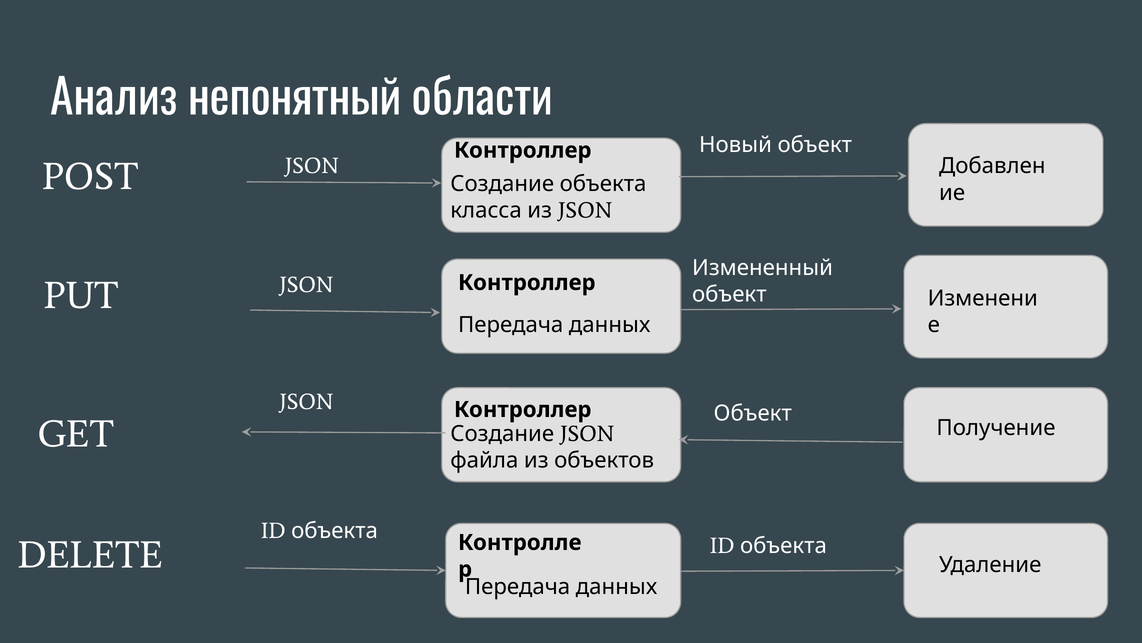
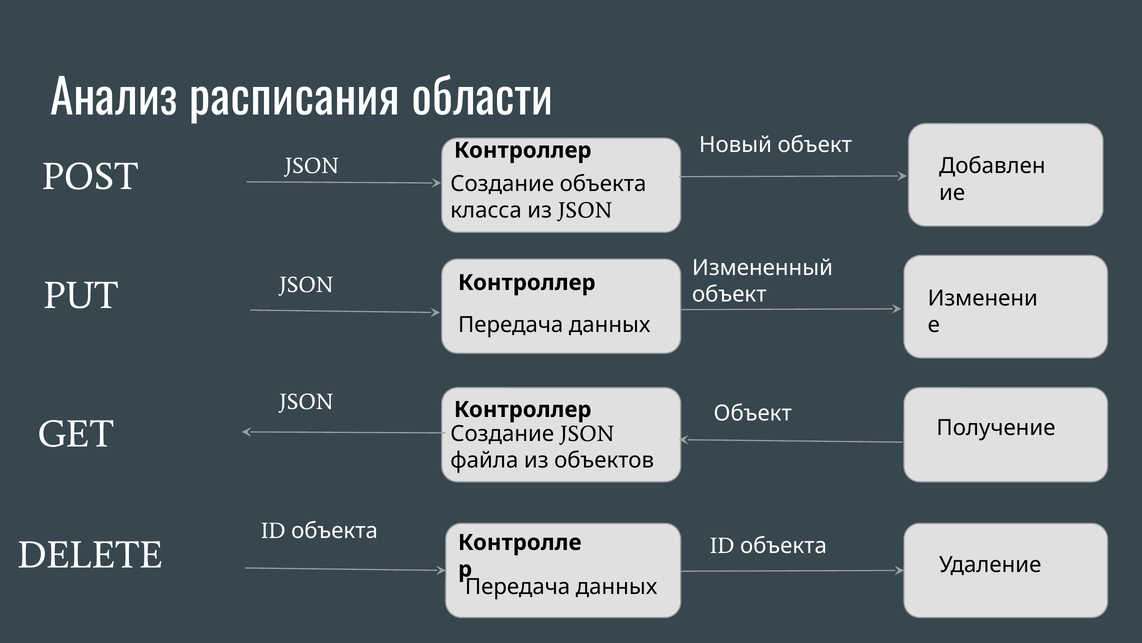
непонятный: непонятный -> расписания
